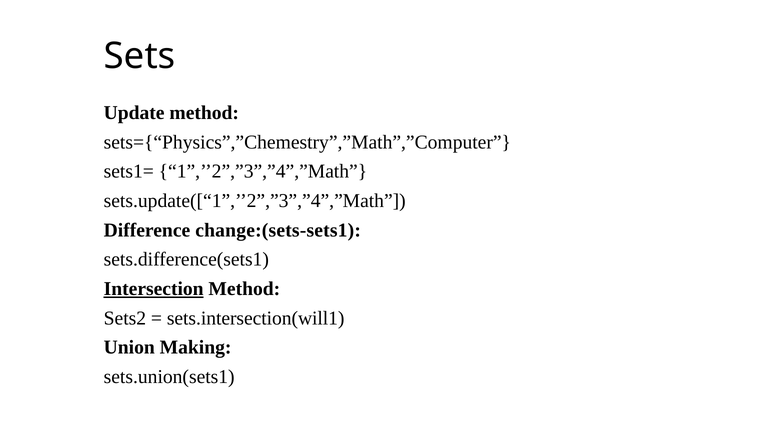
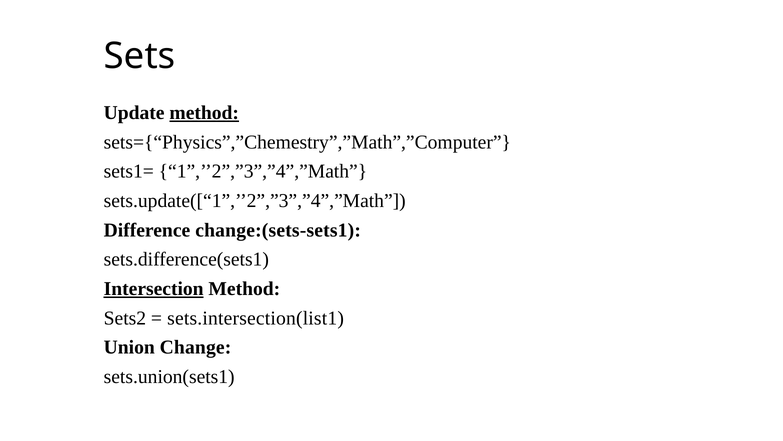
method at (204, 113) underline: none -> present
sets.intersection(will1: sets.intersection(will1 -> sets.intersection(list1
Making: Making -> Change
